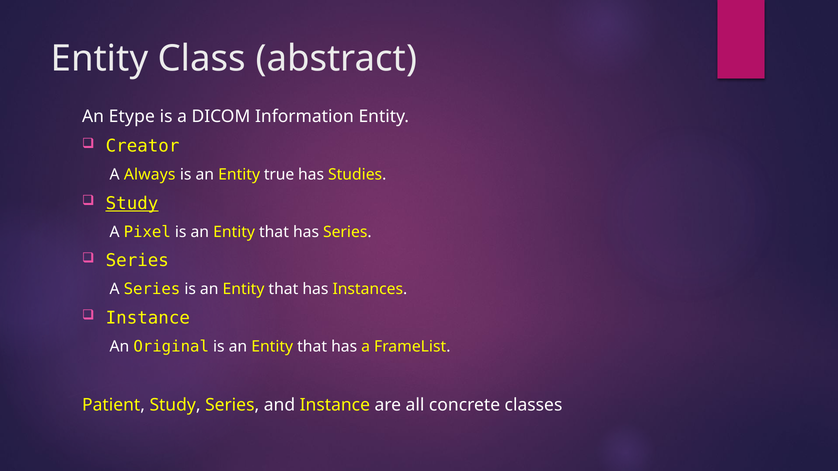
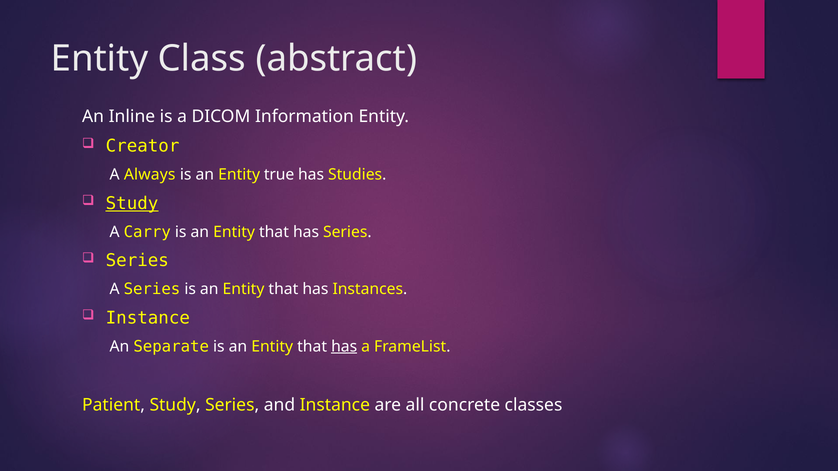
Etype: Etype -> Inline
Pixel: Pixel -> Carry
Original: Original -> Separate
has at (344, 347) underline: none -> present
